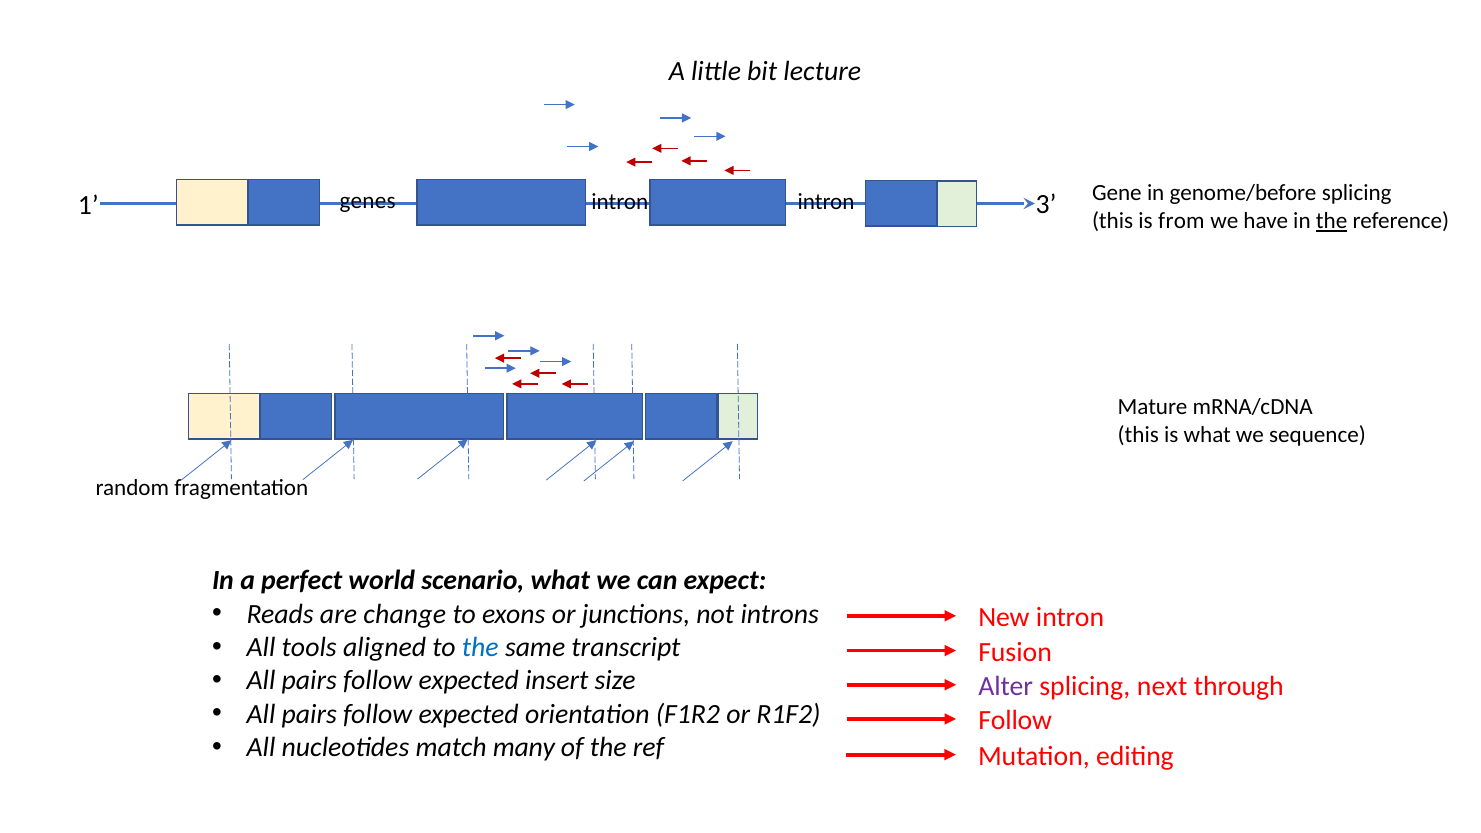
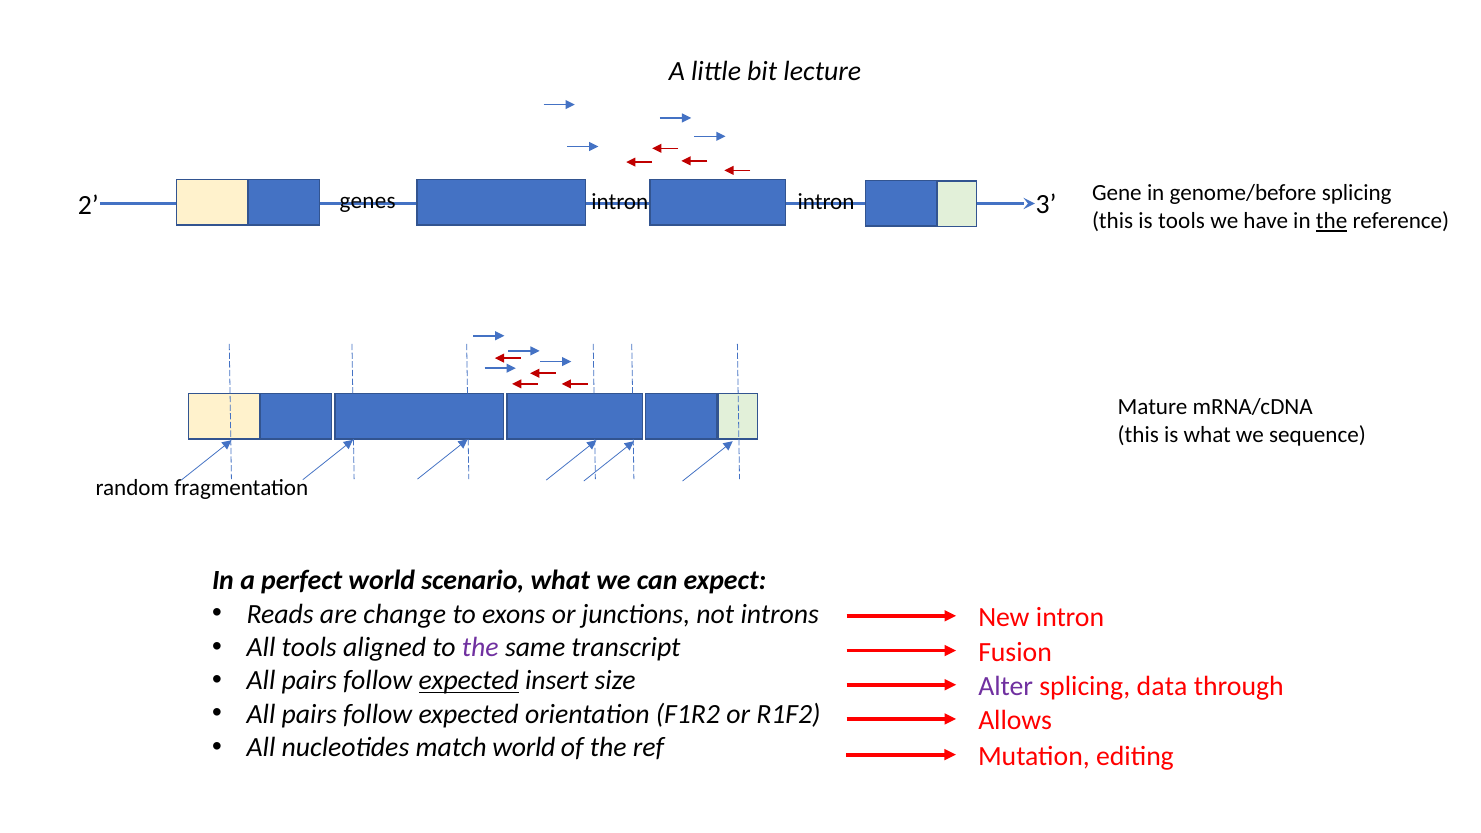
1: 1 -> 2
is from: from -> tools
the at (480, 647) colour: blue -> purple
expected at (469, 681) underline: none -> present
next: next -> data
Follow at (1015, 721): Follow -> Allows
match many: many -> world
